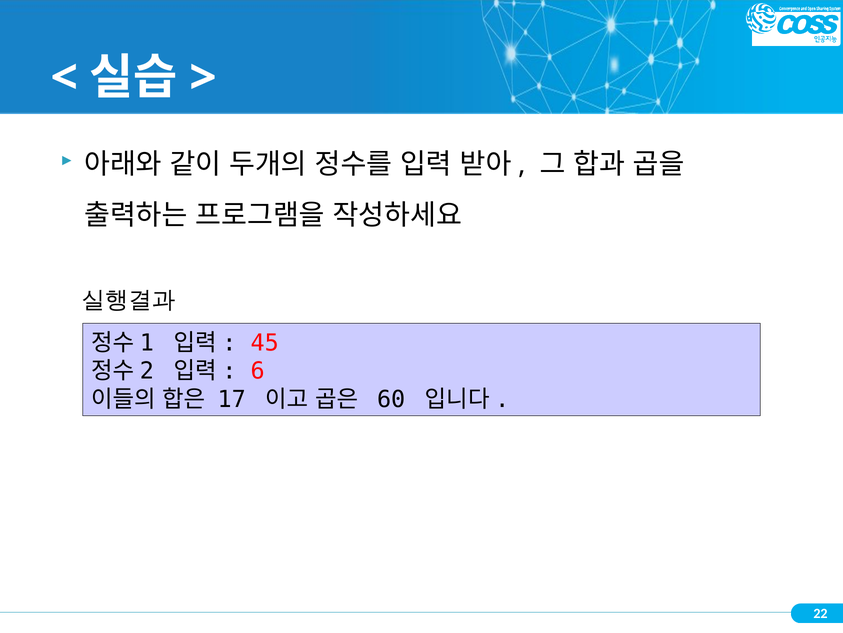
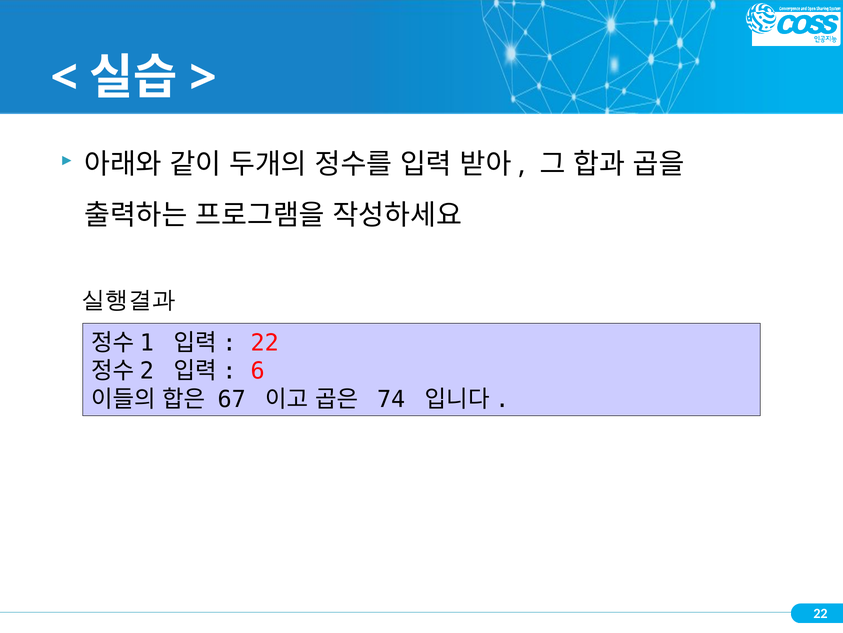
45 at (265, 343): 45 -> 22
17: 17 -> 67
60: 60 -> 74
